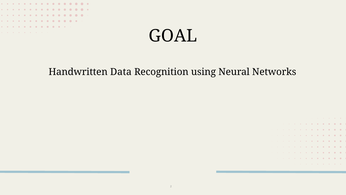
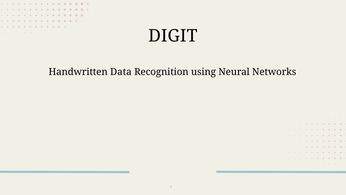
GOAL: GOAL -> DIGIT
